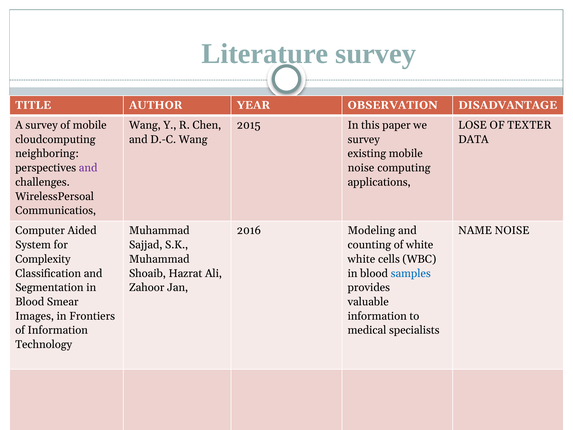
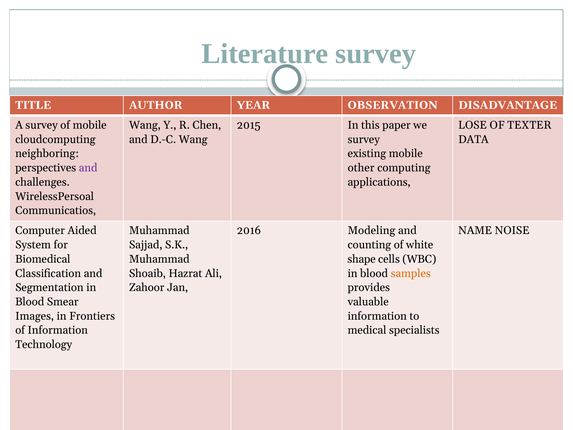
noise at (361, 168): noise -> other
Complexity: Complexity -> Biomedical
white at (361, 259): white -> shape
samples colour: blue -> orange
